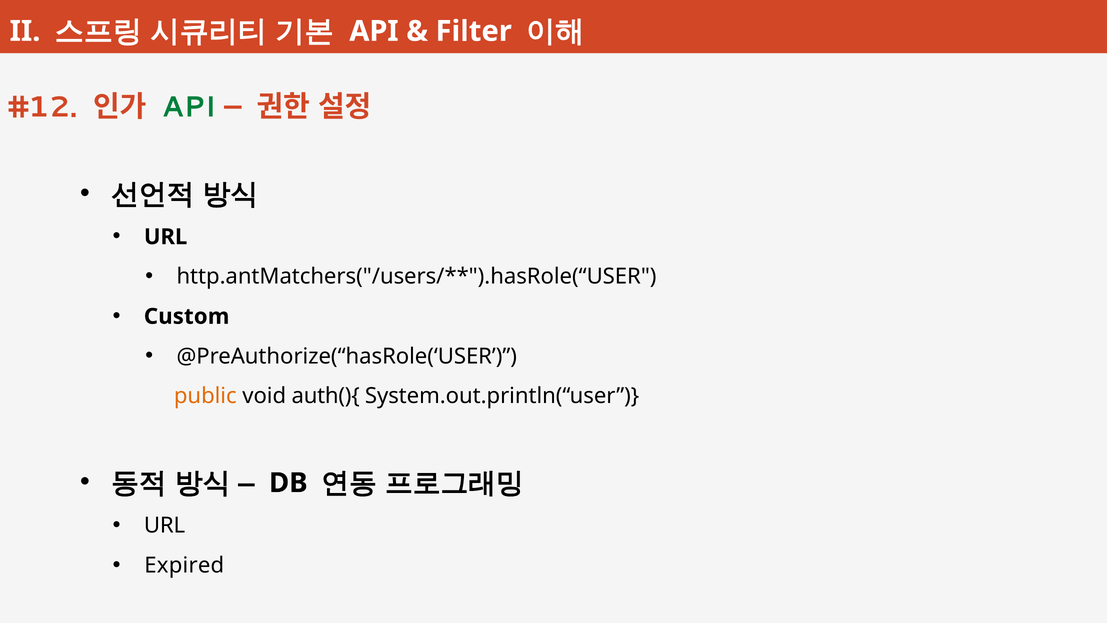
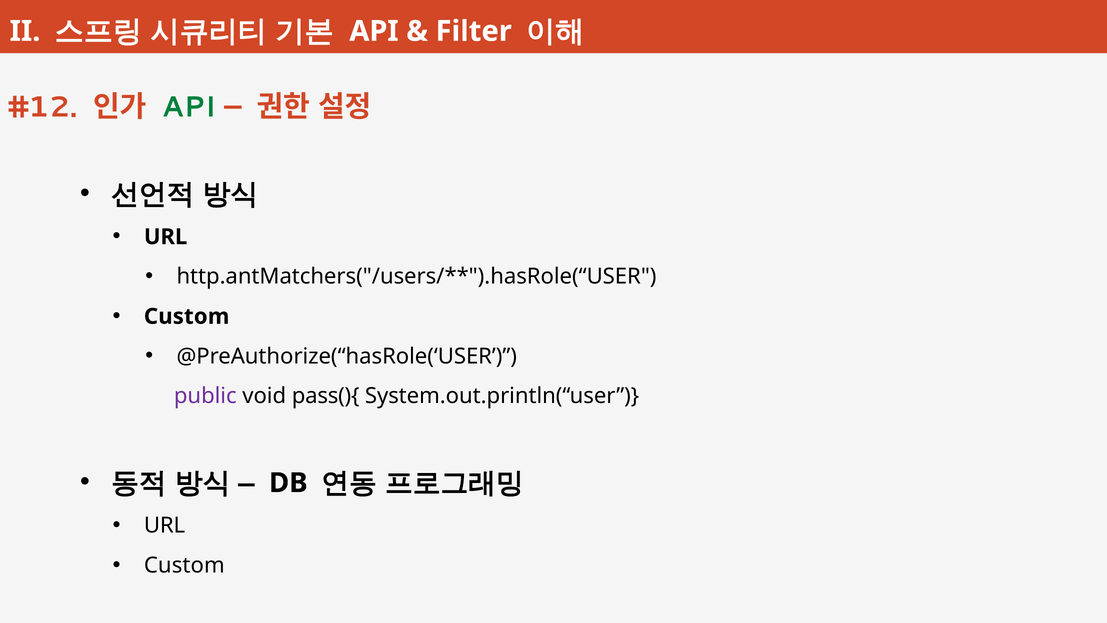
public colour: orange -> purple
auth(){: auth(){ -> pass(){
Expired at (184, 565): Expired -> Custom
